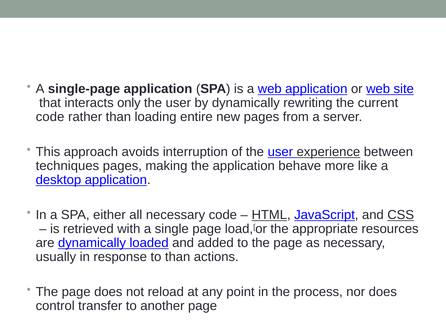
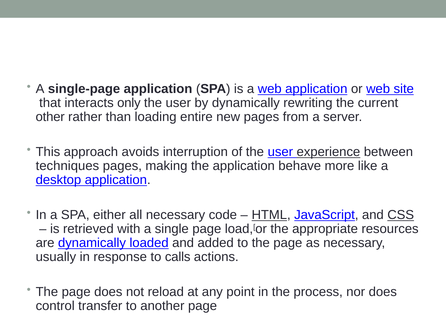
code at (50, 117): code -> other
to than: than -> calls
